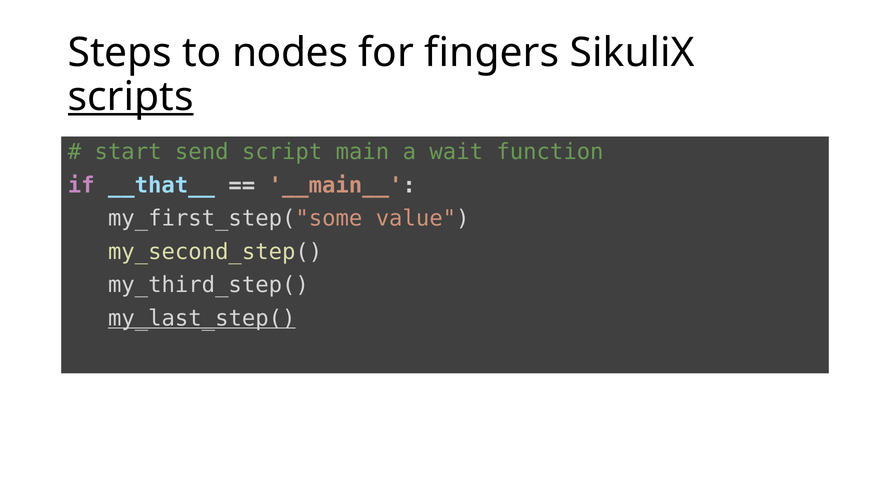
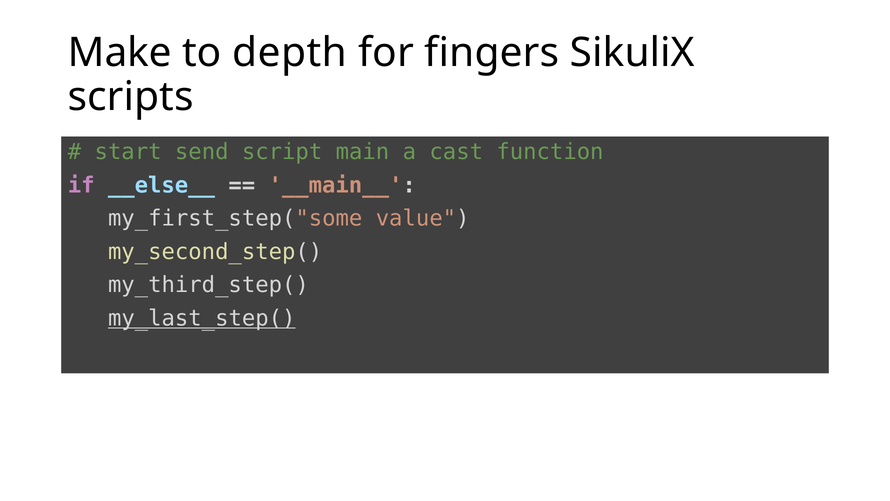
Steps: Steps -> Make
nodes: nodes -> depth
scripts underline: present -> none
wait: wait -> cast
__that__: __that__ -> __else__
